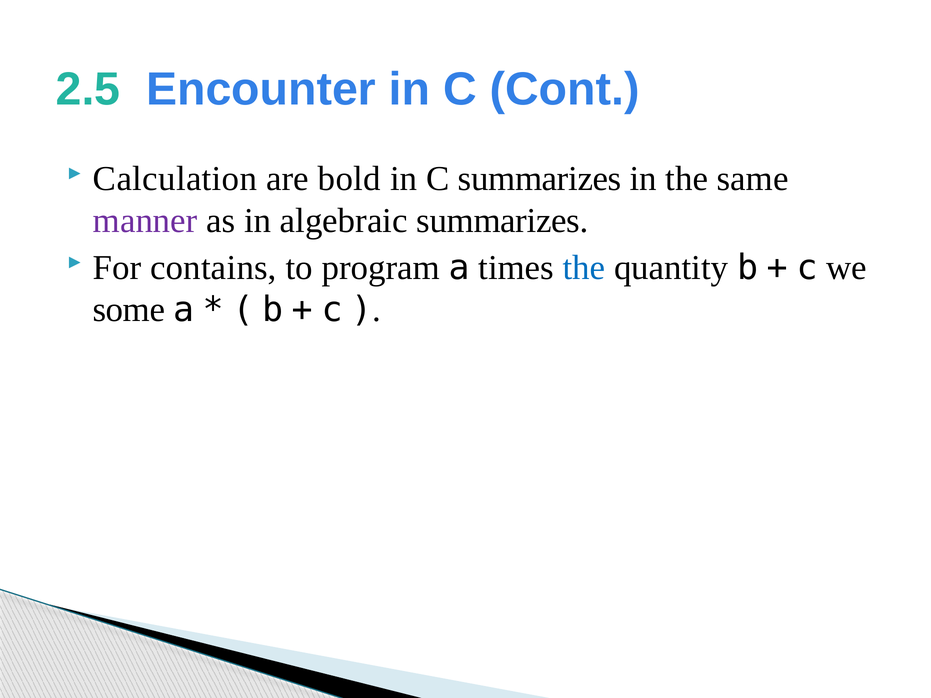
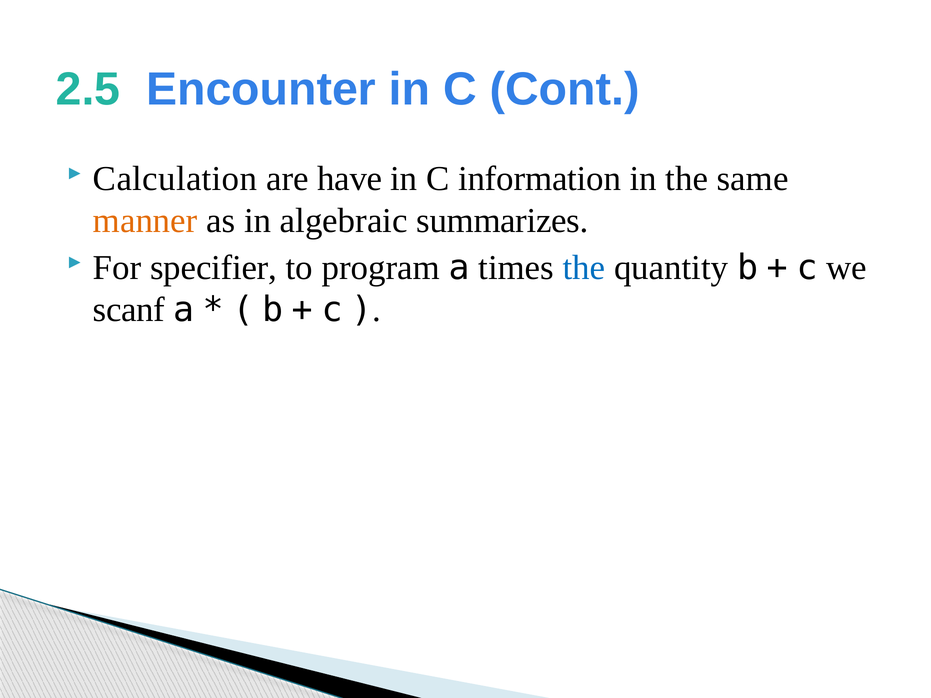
bold: bold -> have
C summarizes: summarizes -> information
manner colour: purple -> orange
contains: contains -> specifier
some: some -> scanf
